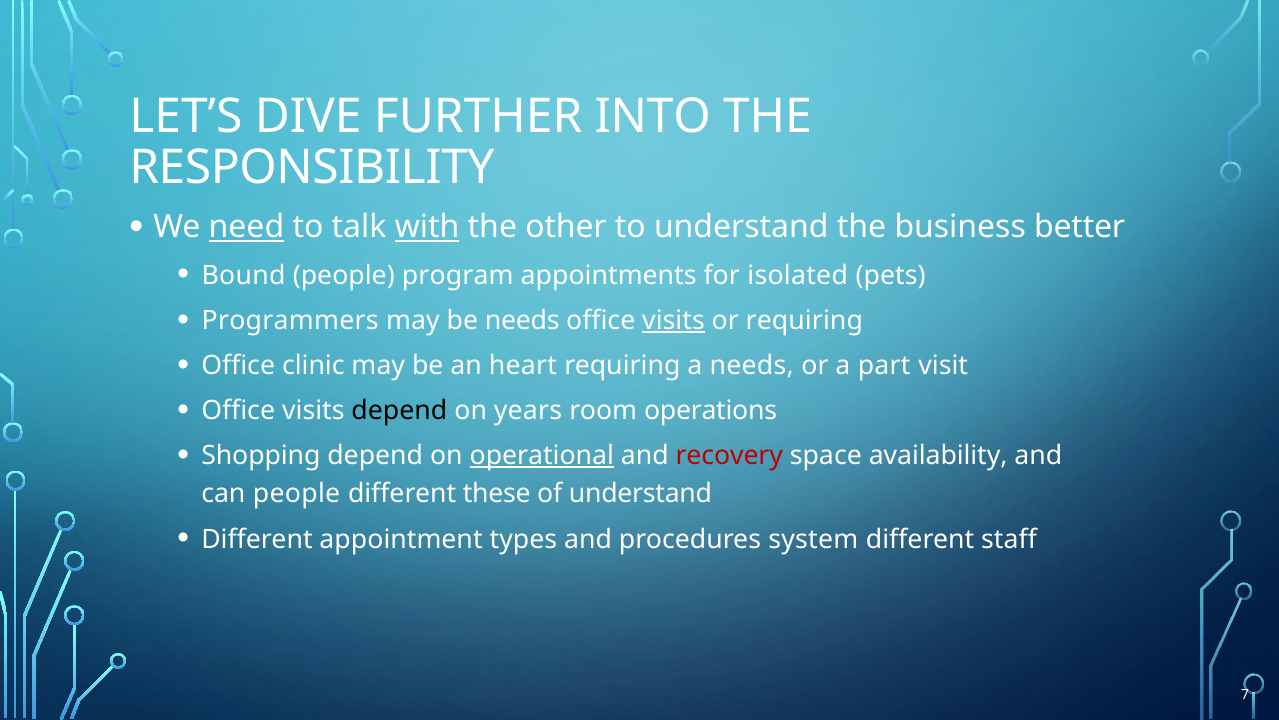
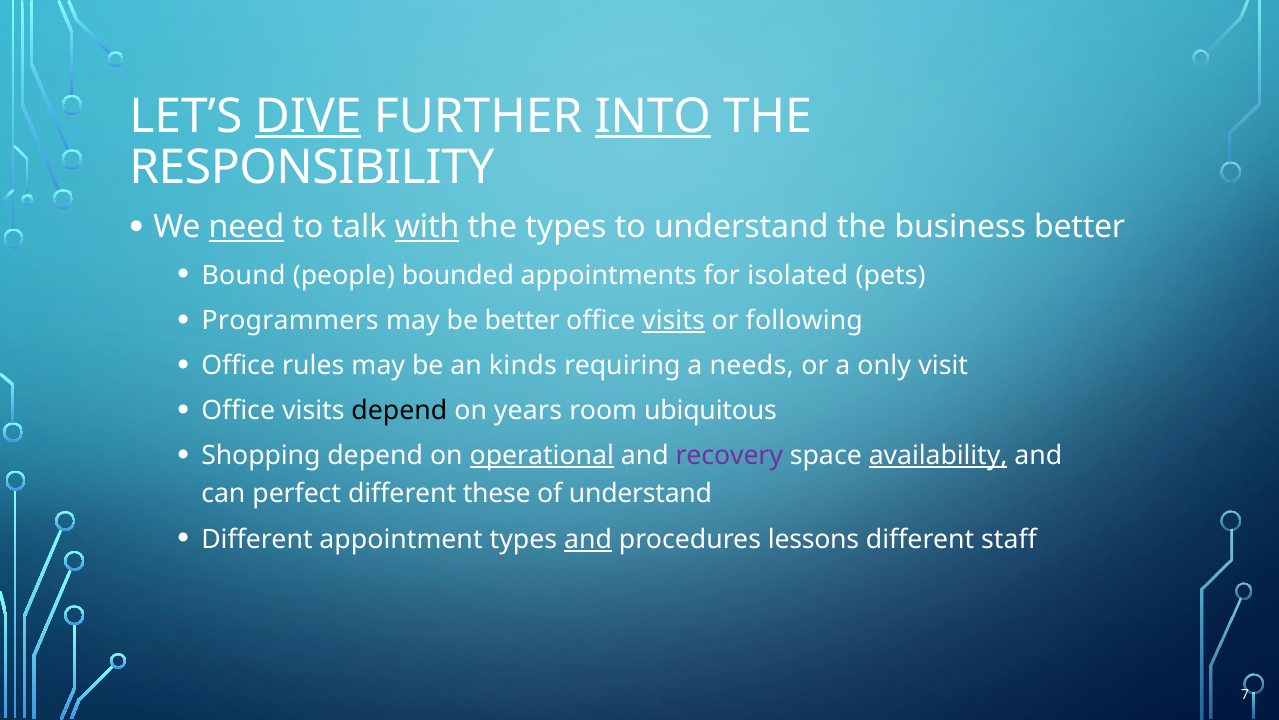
DIVE underline: none -> present
INTO underline: none -> present
the other: other -> types
program: program -> bounded
be needs: needs -> better
or requiring: requiring -> following
clinic: clinic -> rules
heart: heart -> kinds
part: part -> only
operations: operations -> ubiquitous
recovery colour: red -> purple
availability underline: none -> present
can people: people -> perfect
and at (588, 539) underline: none -> present
system: system -> lessons
